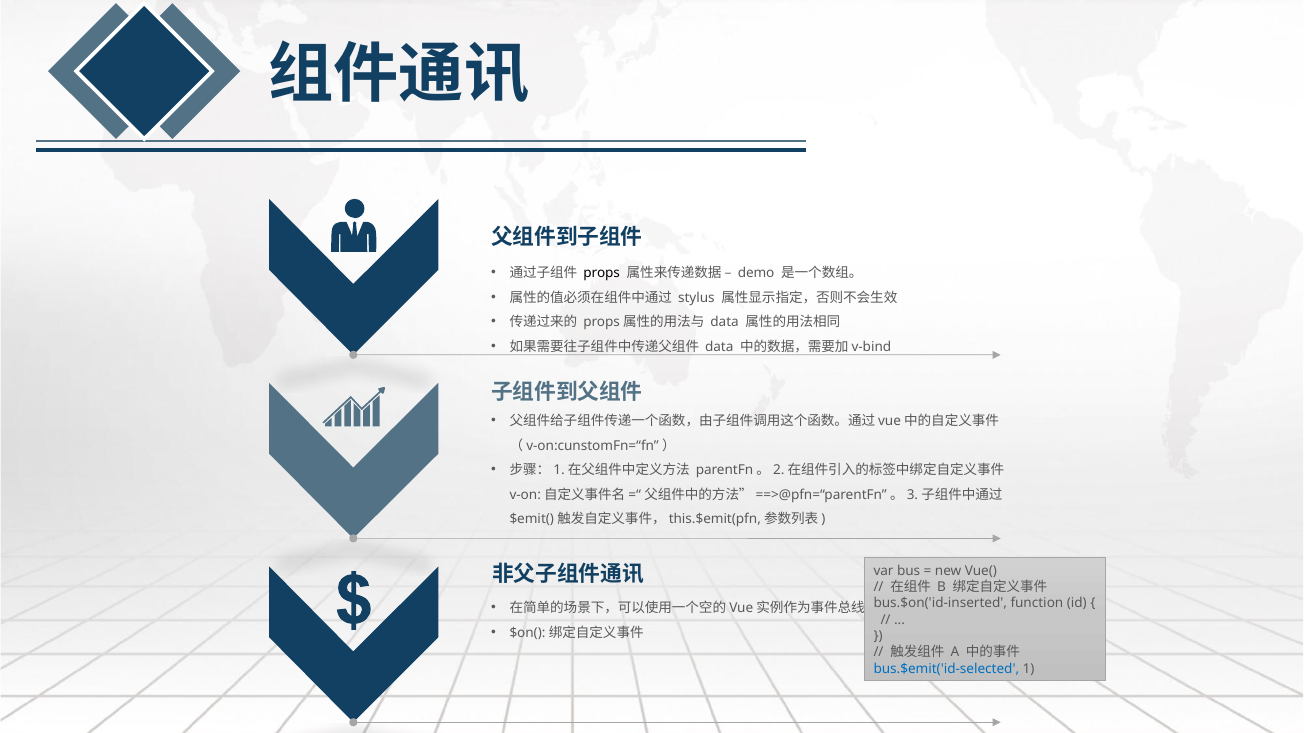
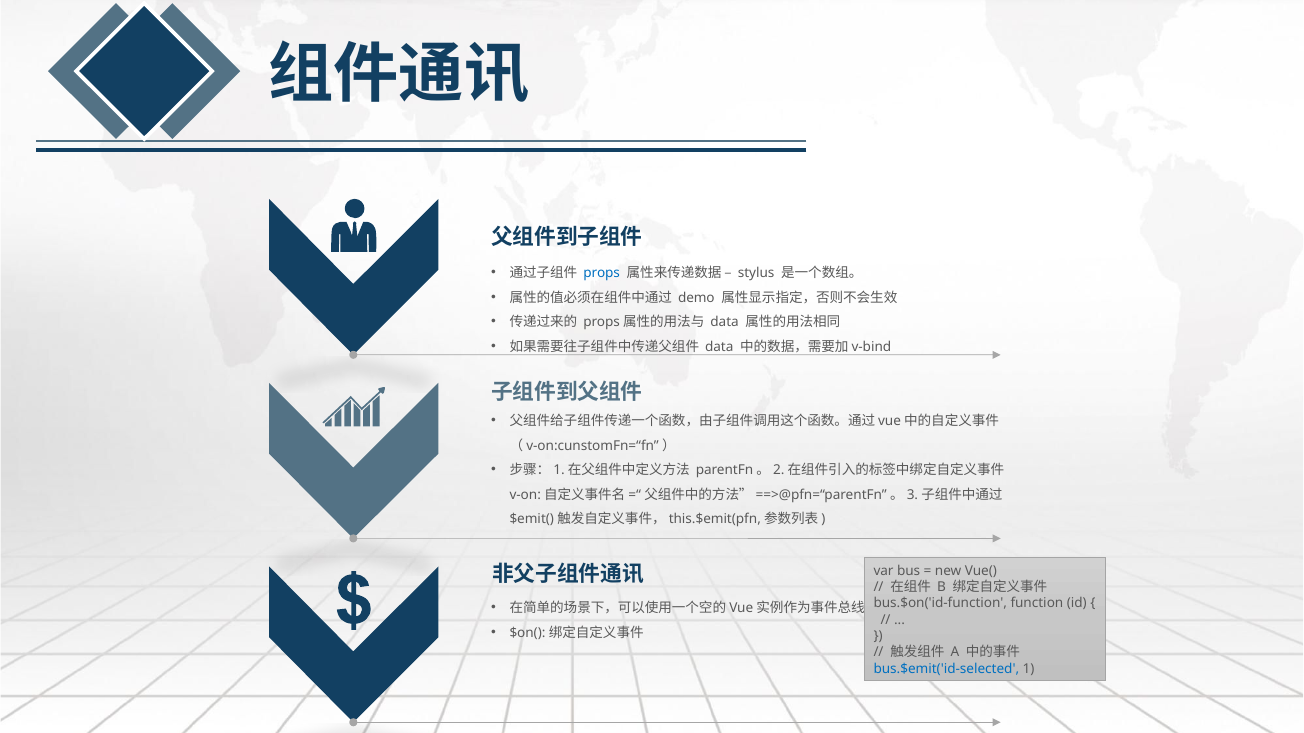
props colour: black -> blue
demo: demo -> stylus
stylus: stylus -> demo
bus.$on('id-inserted: bus.$on('id-inserted -> bus.$on('id-function
